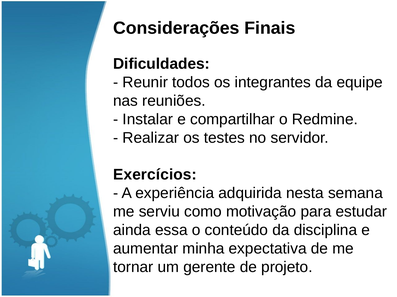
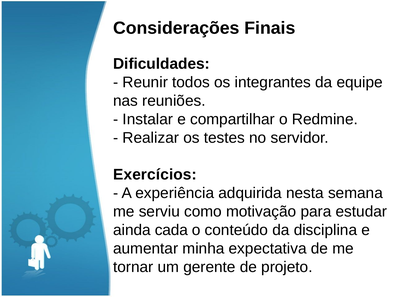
essa: essa -> cada
